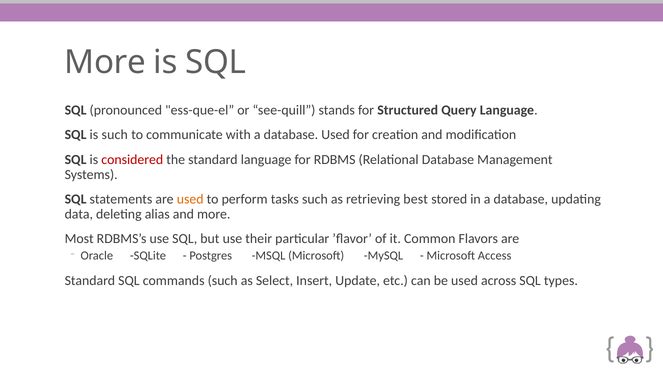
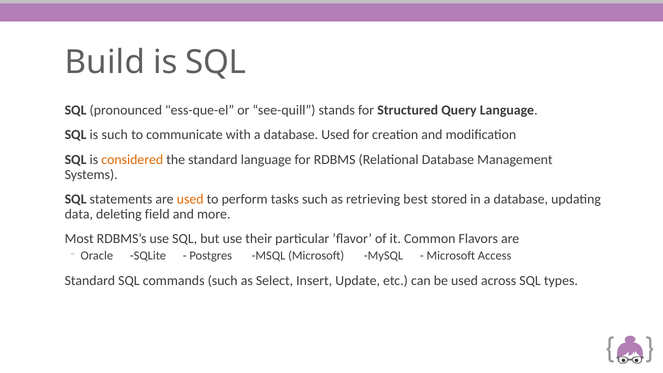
More at (105, 62): More -> Build
considered colour: red -> orange
alias: alias -> field
